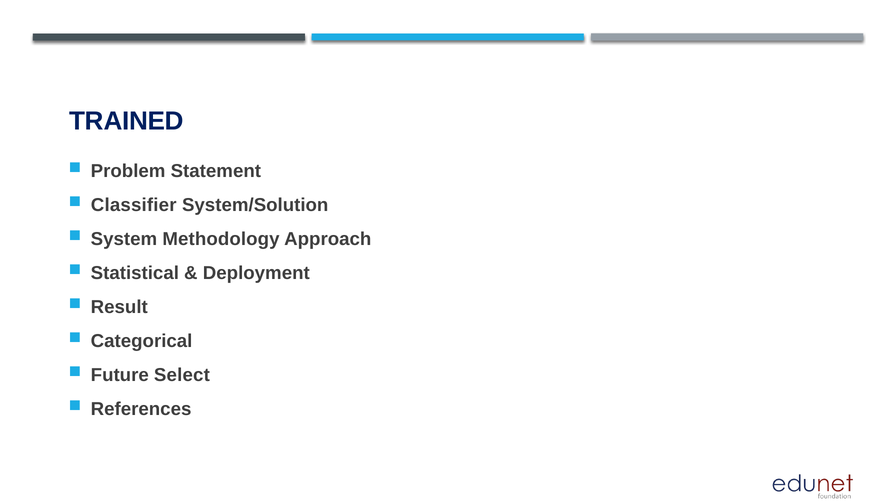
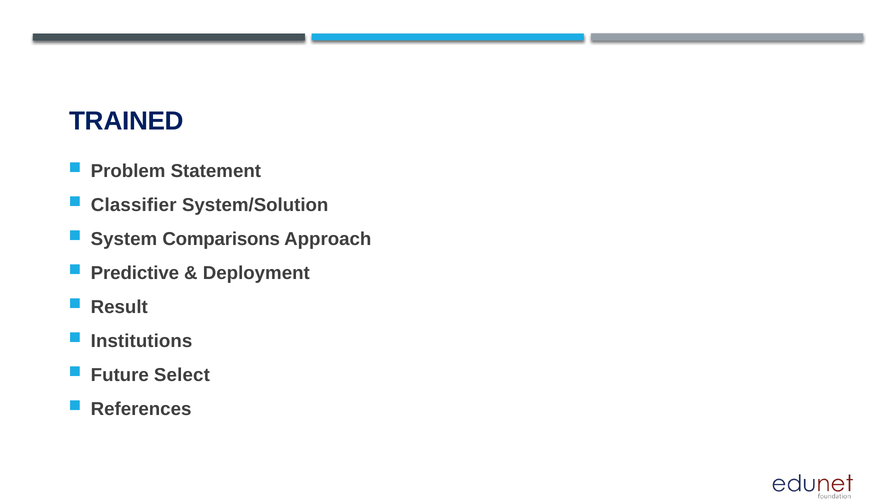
Methodology: Methodology -> Comparisons
Statistical: Statistical -> Predictive
Categorical: Categorical -> Institutions
